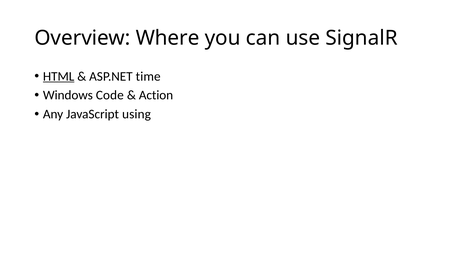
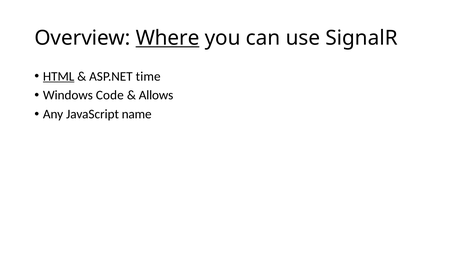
Where underline: none -> present
Action: Action -> Allows
using: using -> name
